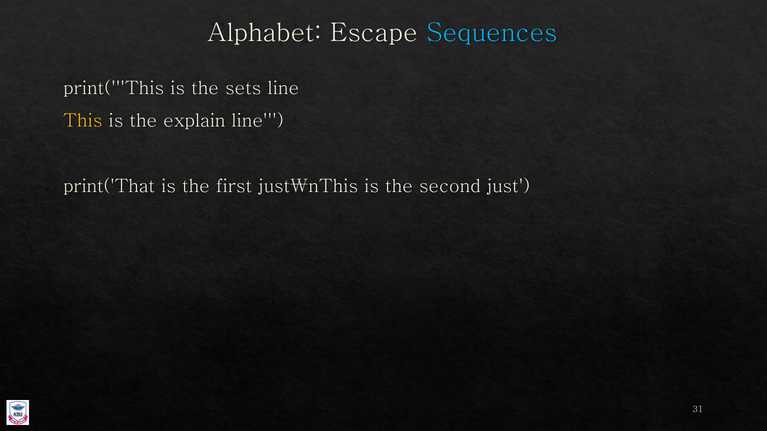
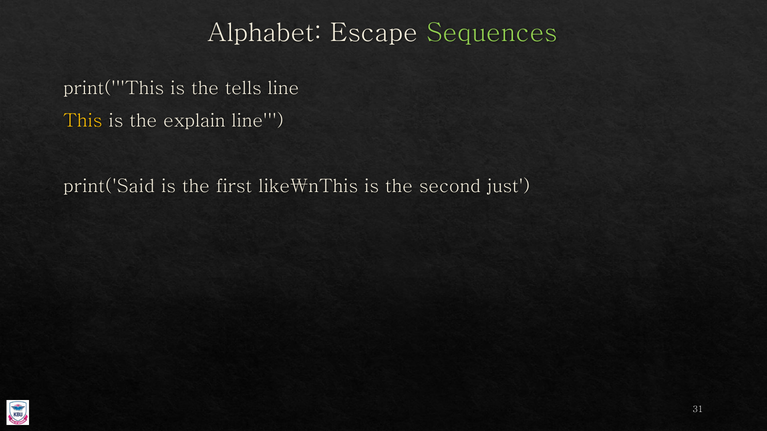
Sequences colour: light blue -> light green
sets: sets -> tells
print('That: print('That -> print('Said
just\nThis: just\nThis -> like\nThis
